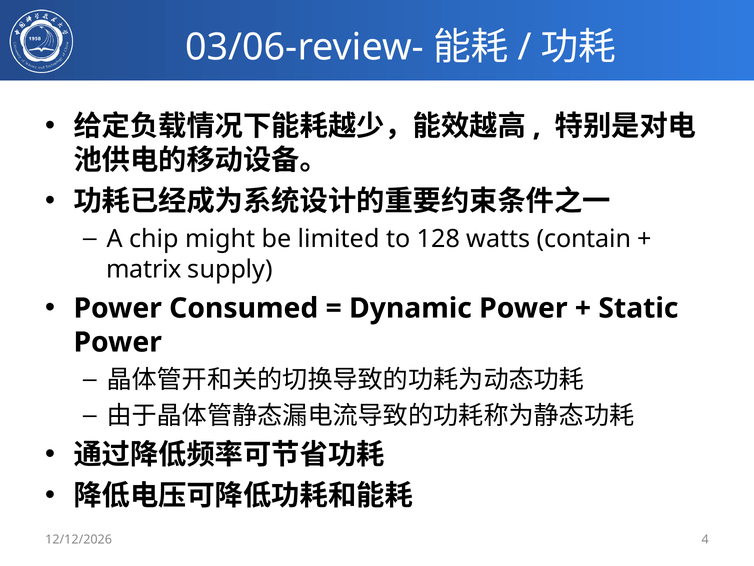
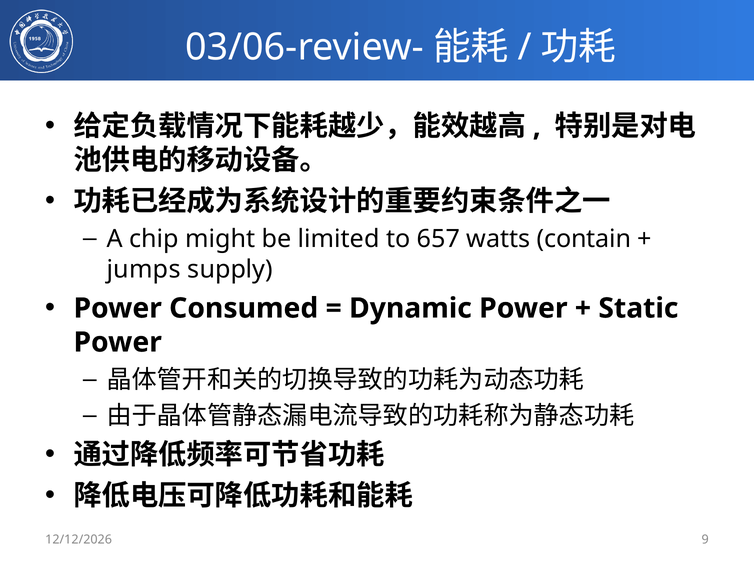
128: 128 -> 657
matrix: matrix -> jumps
4: 4 -> 9
